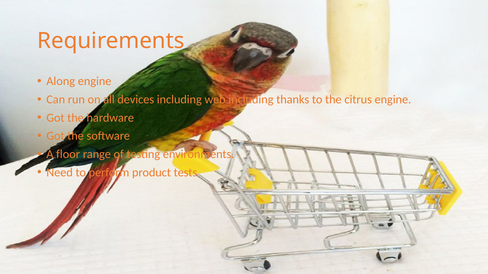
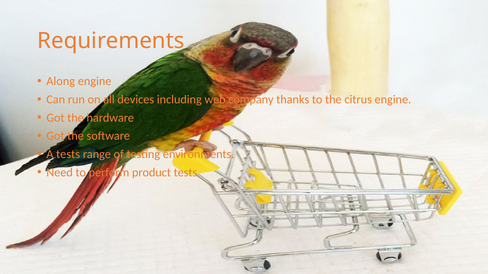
web including: including -> company
A floor: floor -> tests
